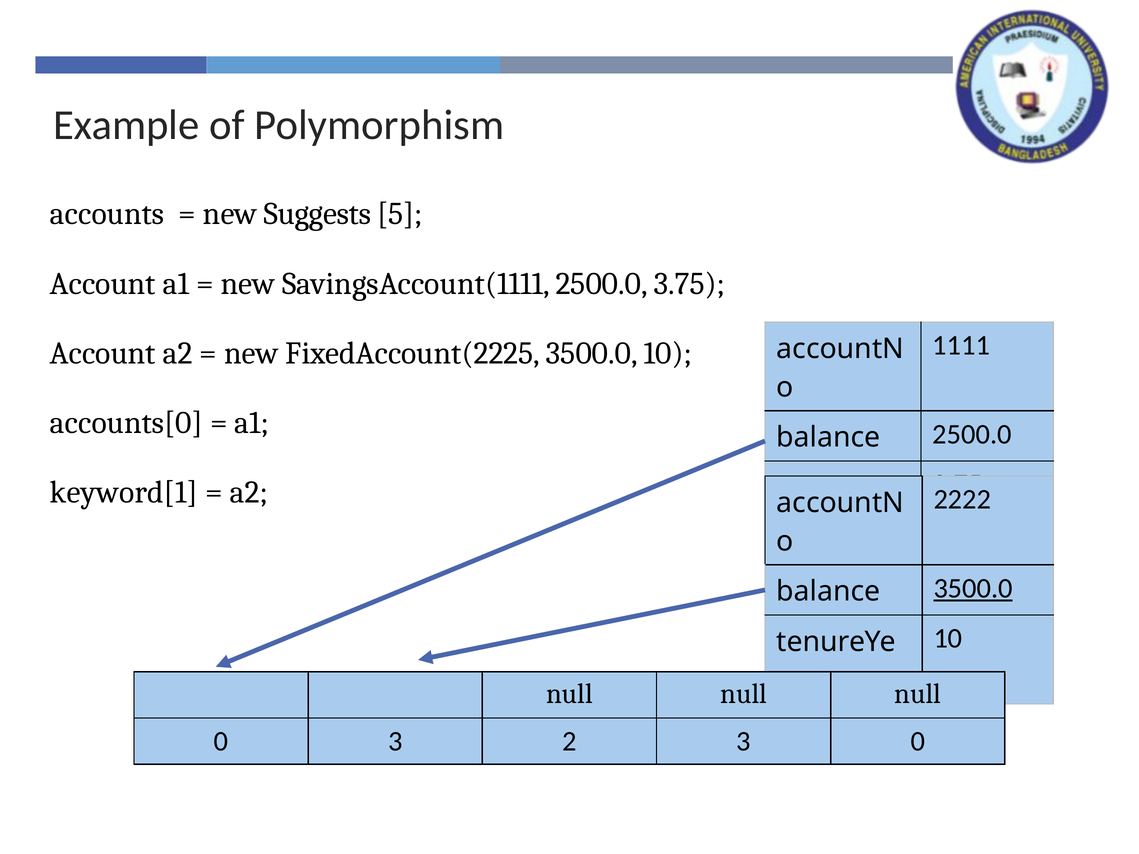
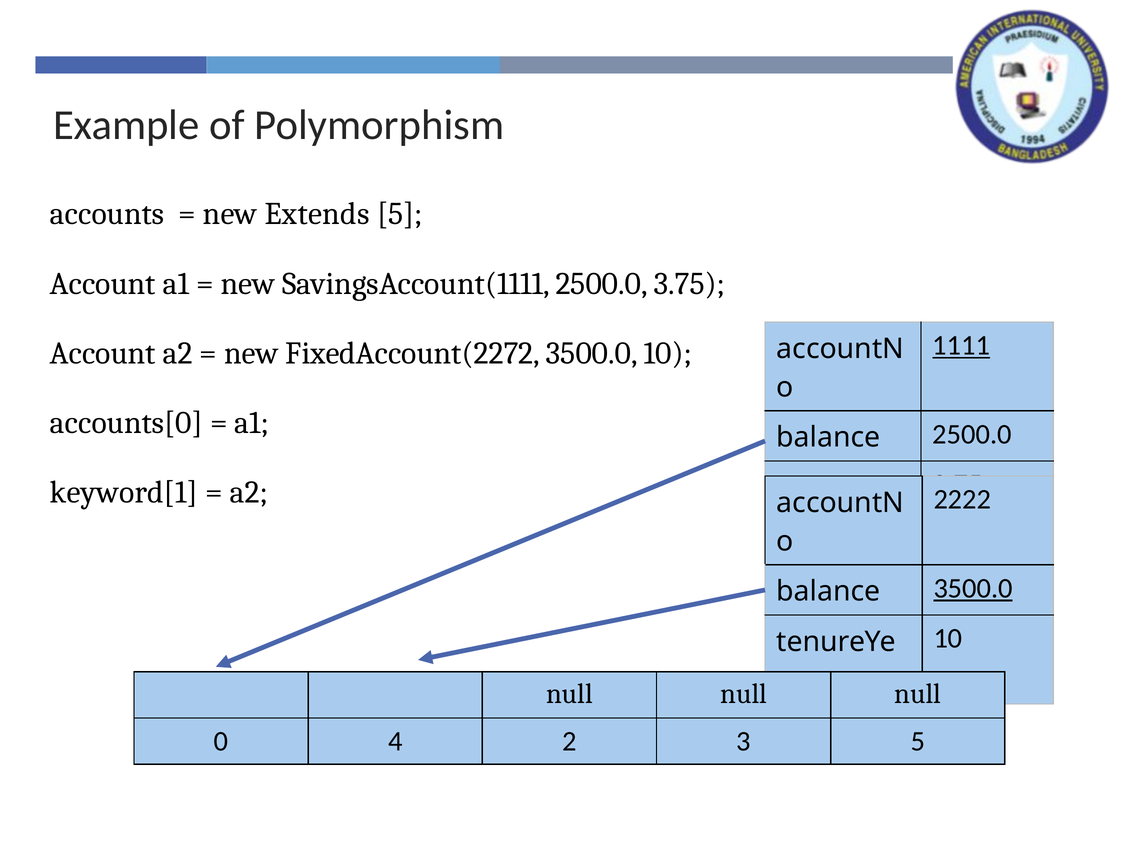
Suggests: Suggests -> Extends
1111 underline: none -> present
FixedAccount(2225: FixedAccount(2225 -> FixedAccount(2272
0 3: 3 -> 4
3 0: 0 -> 5
